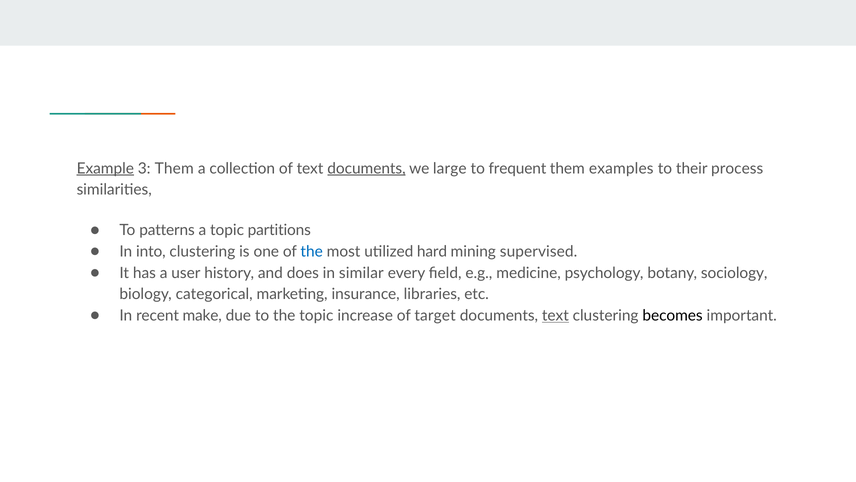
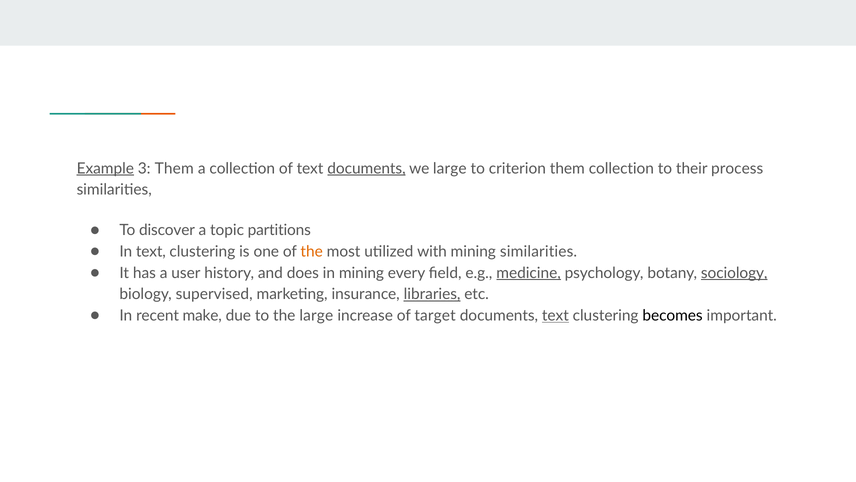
frequent: frequent -> criterion
them examples: examples -> collection
patterns: patterns -> discover
In into: into -> text
the at (312, 251) colour: blue -> orange
hard: hard -> with
mining supervised: supervised -> similarities
in similar: similar -> mining
medicine underline: none -> present
sociology underline: none -> present
categorical: categorical -> supervised
libraries underline: none -> present
the topic: topic -> large
